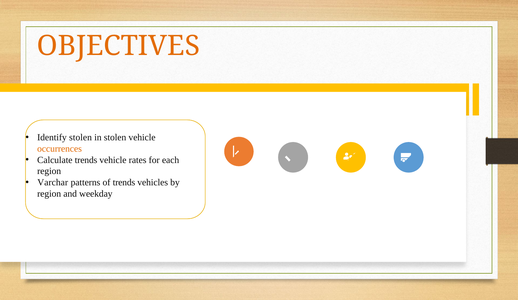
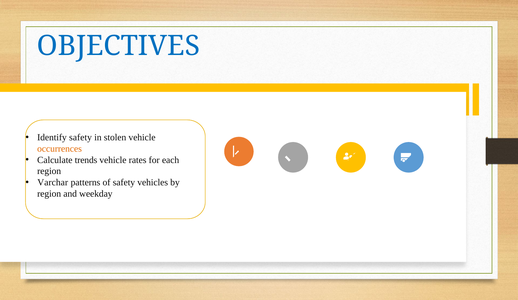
OBJECTIVES colour: orange -> blue
Identify stolen: stolen -> safety
of trends: trends -> safety
